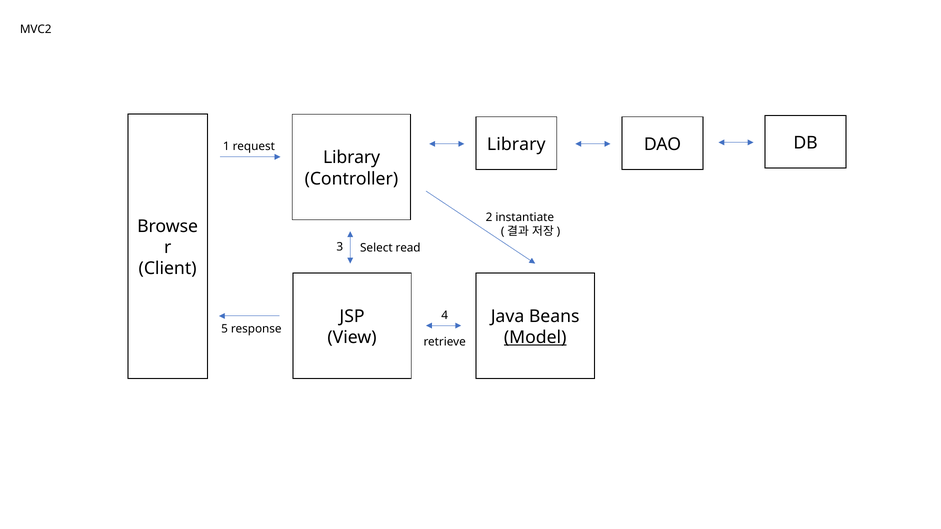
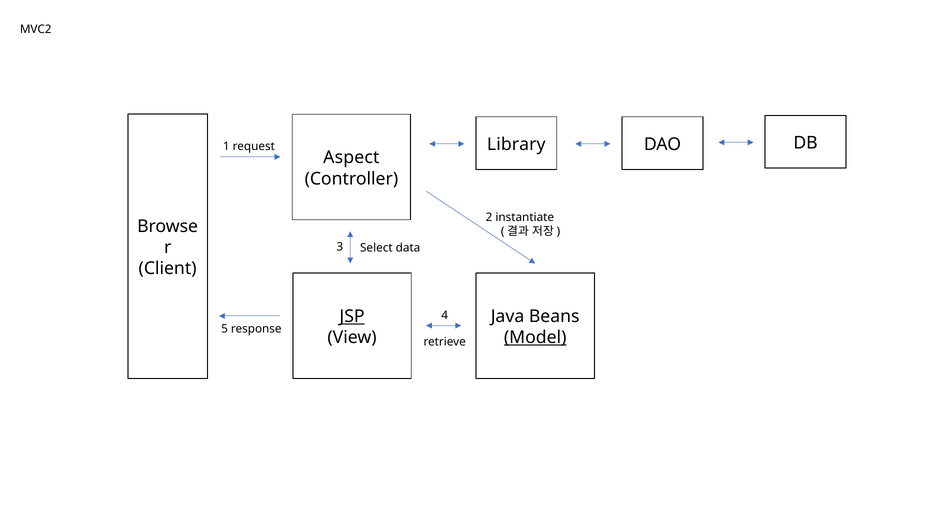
Library at (352, 158): Library -> Aspect
read: read -> data
JSP underline: none -> present
